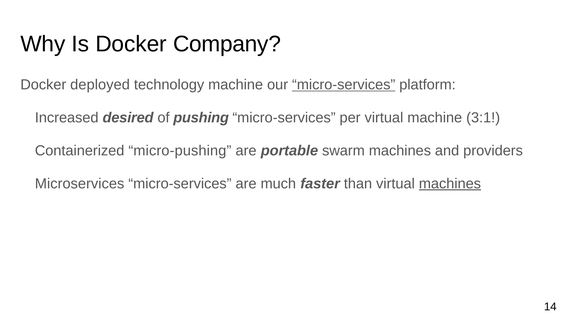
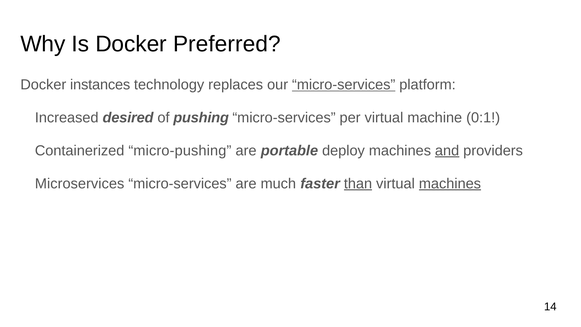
Company: Company -> Preferred
deployed: deployed -> instances
technology machine: machine -> replaces
3:1: 3:1 -> 0:1
swarm: swarm -> deploy
and underline: none -> present
than underline: none -> present
